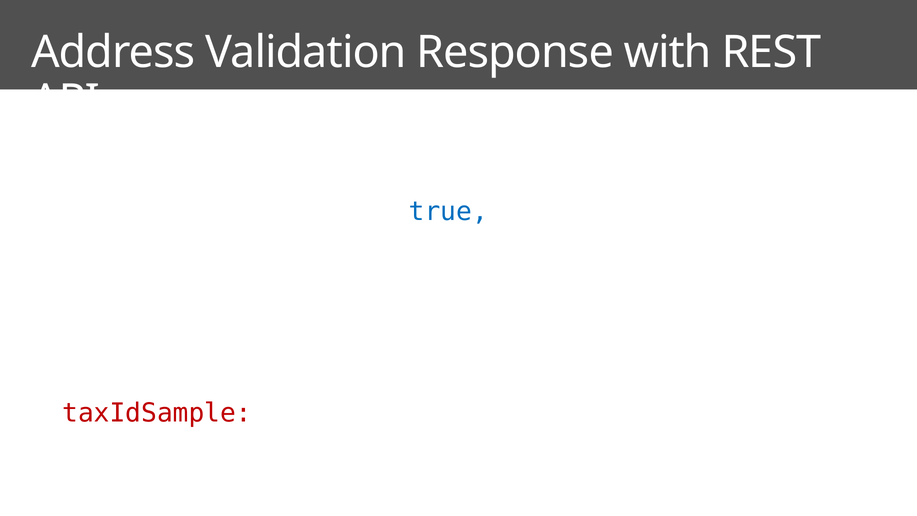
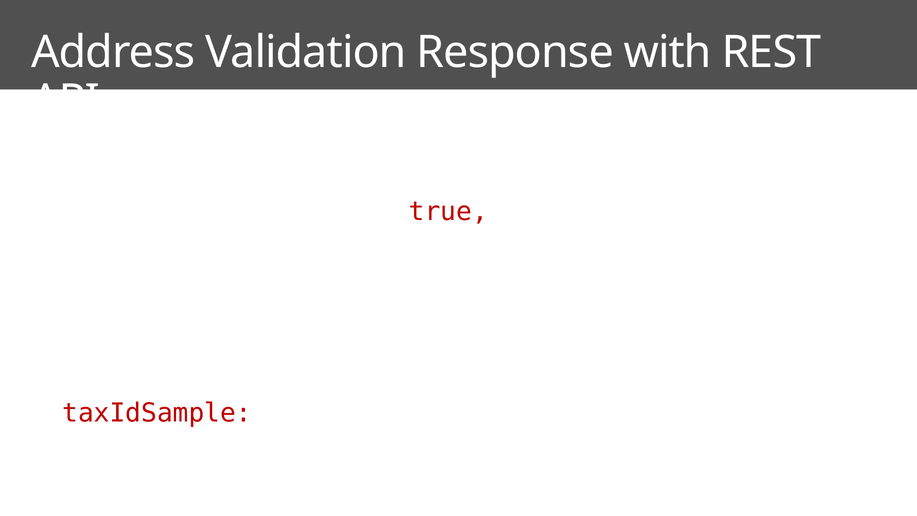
true at (448, 212) colour: blue -> red
